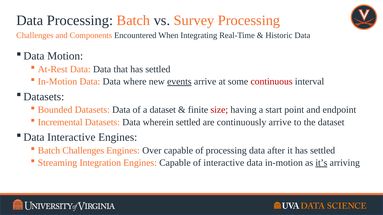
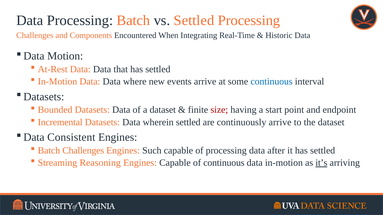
vs Survey: Survey -> Settled
events underline: present -> none
continuous at (272, 82) colour: red -> blue
Interactive at (71, 138): Interactive -> Consistent
Over: Over -> Such
Integration: Integration -> Reasoning
of interactive: interactive -> continuous
